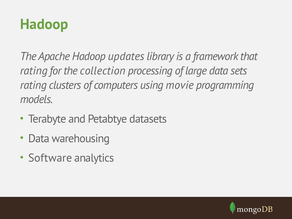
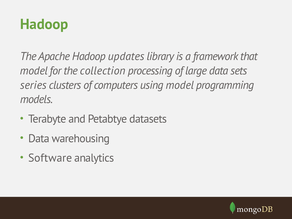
rating at (34, 71): rating -> model
rating at (33, 85): rating -> series
using movie: movie -> model
